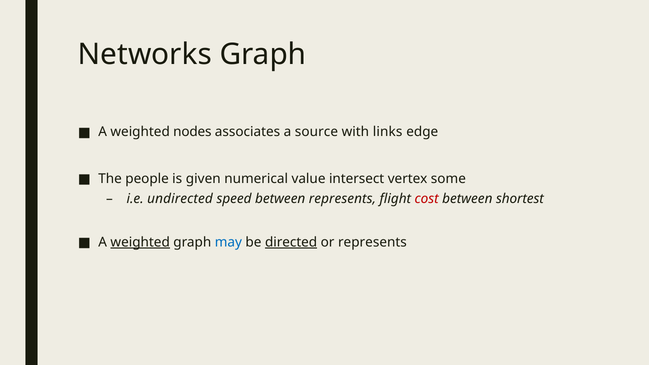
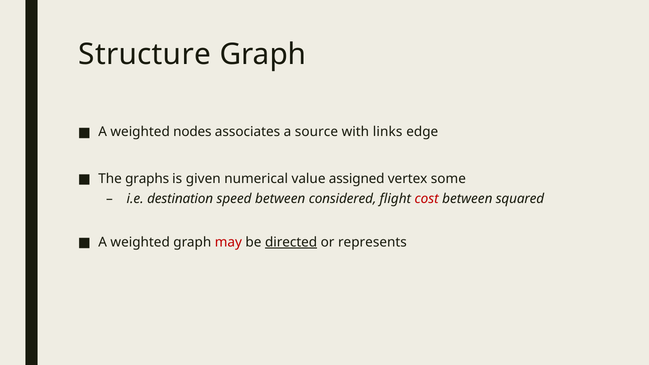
Networks: Networks -> Structure
people: people -> graphs
intersect: intersect -> assigned
undirected: undirected -> destination
between represents: represents -> considered
shortest: shortest -> squared
weighted at (140, 242) underline: present -> none
may colour: blue -> red
